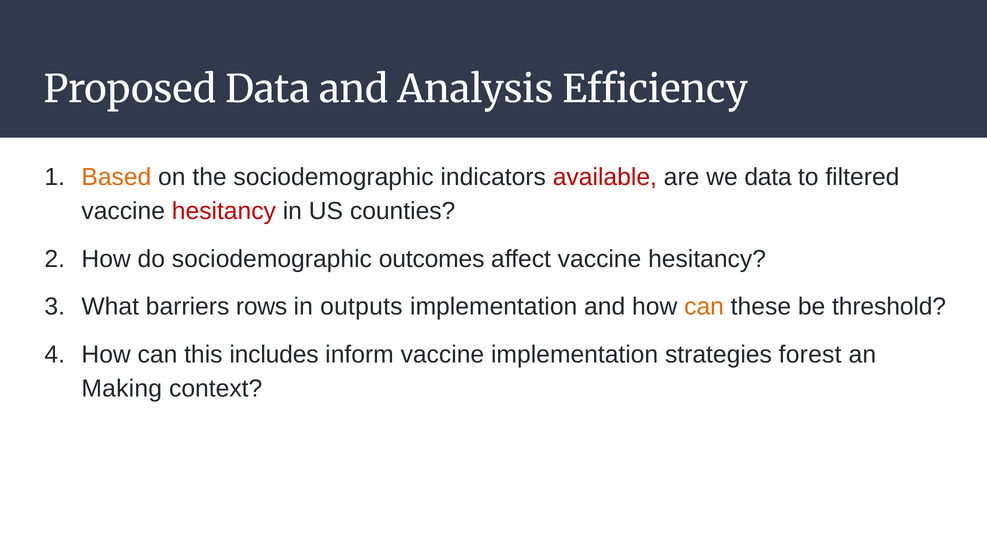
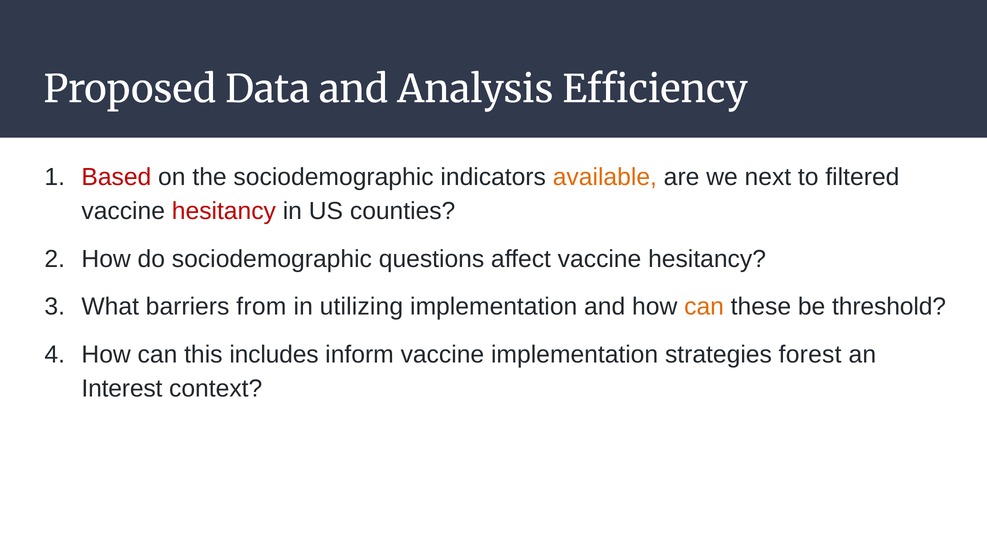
Based colour: orange -> red
available colour: red -> orange
we data: data -> next
outcomes: outcomes -> questions
rows: rows -> from
outputs: outputs -> utilizing
Making: Making -> Interest
